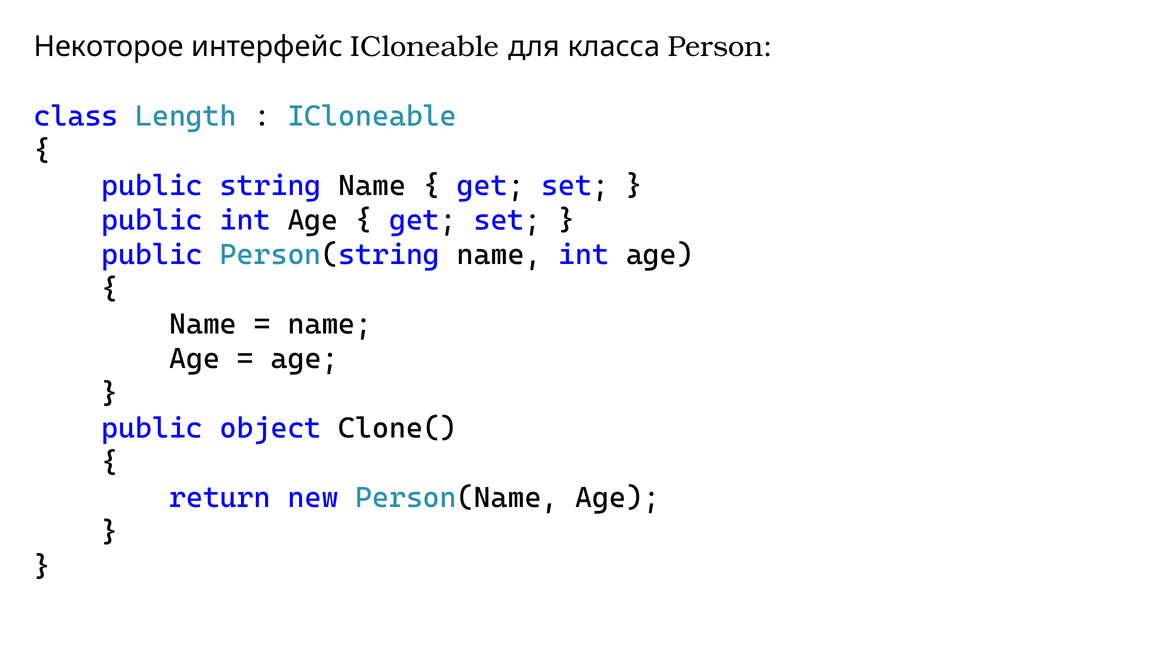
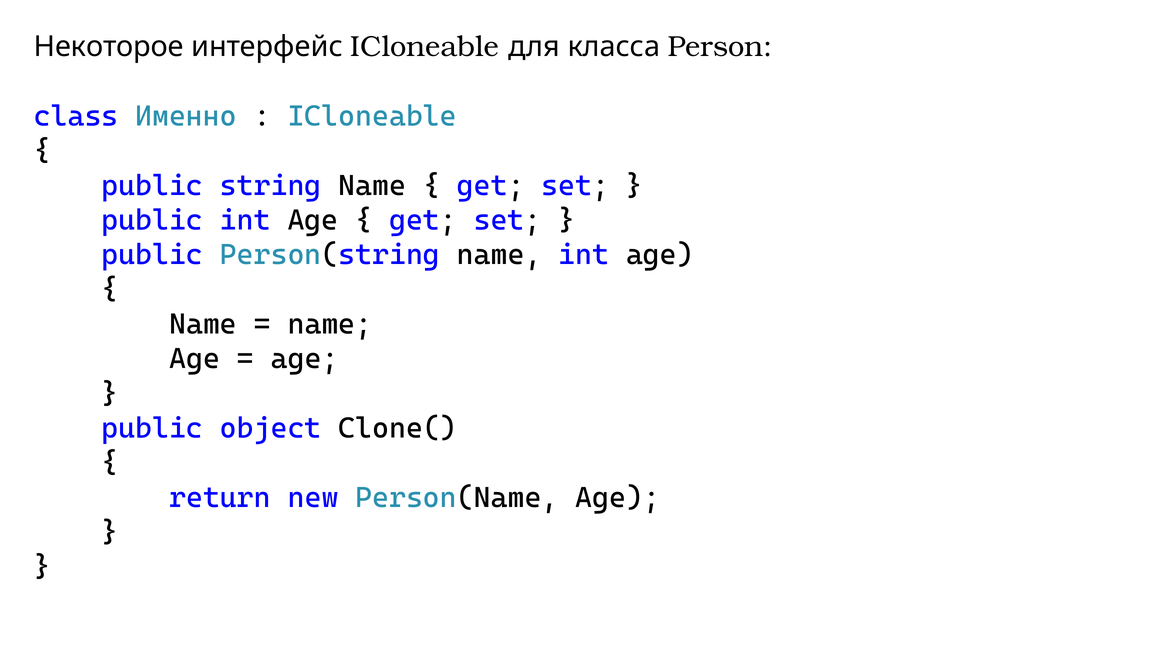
Length: Length -> Именно
